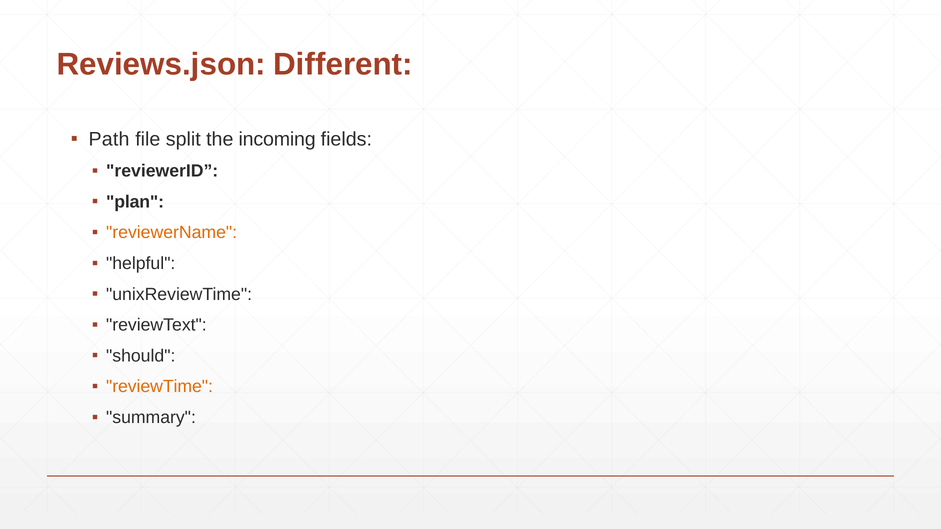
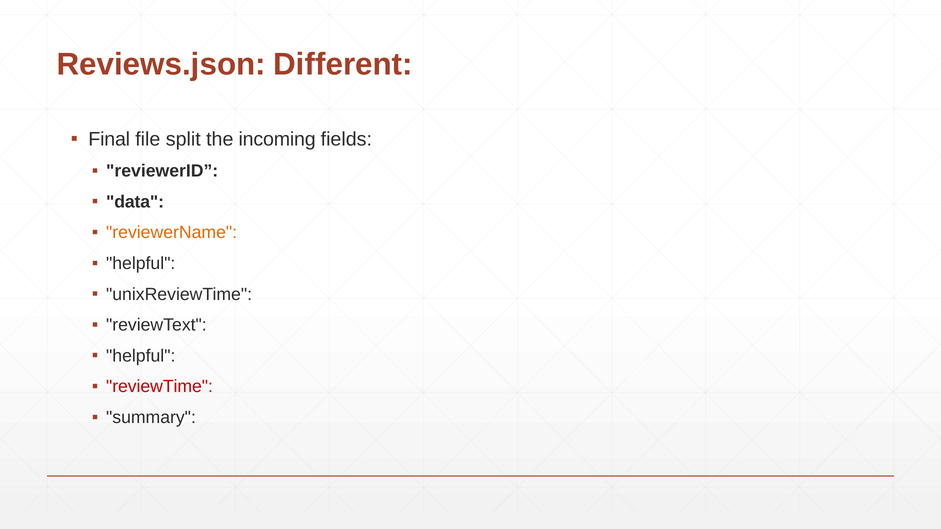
Path: Path -> Final
plan: plan -> data
should at (141, 356): should -> helpful
reviewTime colour: orange -> red
